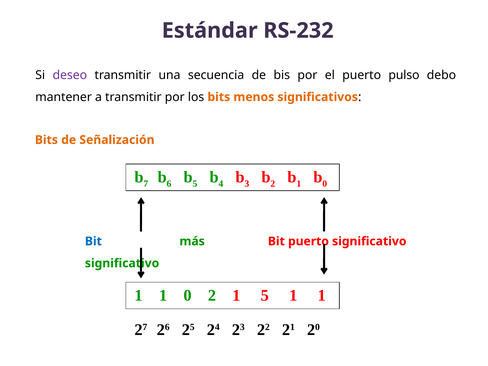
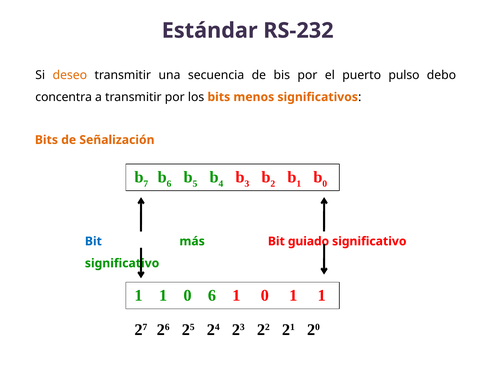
deseo colour: purple -> orange
mantener: mantener -> concentra
Bit puerto: puerto -> guiado
0 2: 2 -> 6
5 at (265, 295): 5 -> 0
